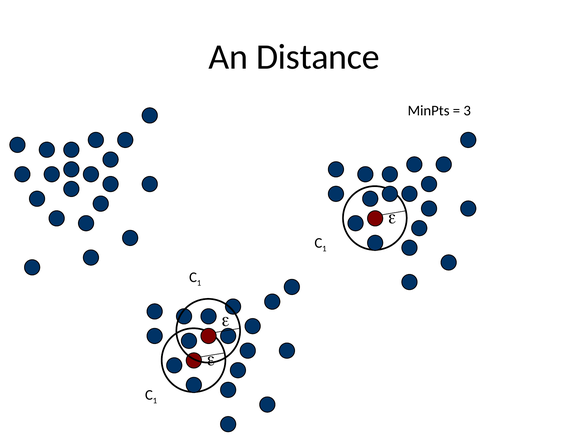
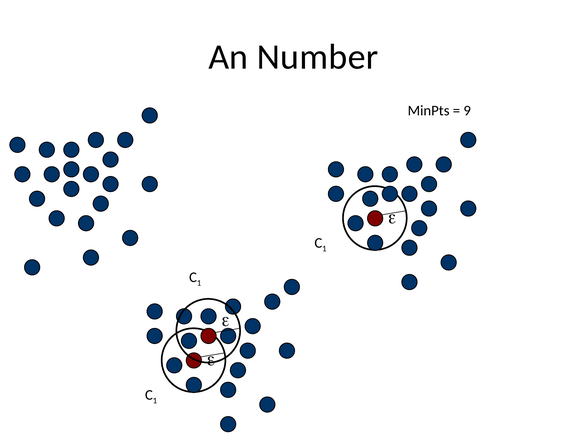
Distance: Distance -> Number
3: 3 -> 9
